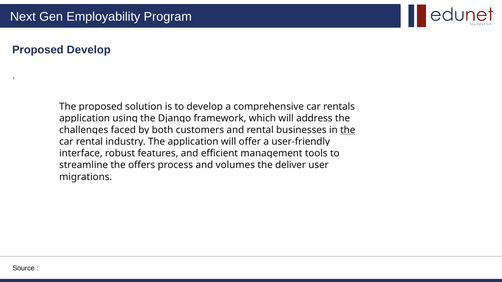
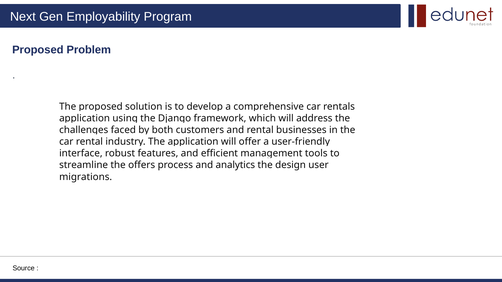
Proposed Develop: Develop -> Problem
the at (348, 130) underline: present -> none
volumes: volumes -> analytics
deliver: deliver -> design
